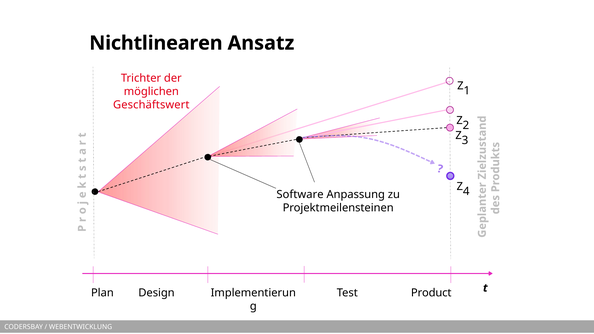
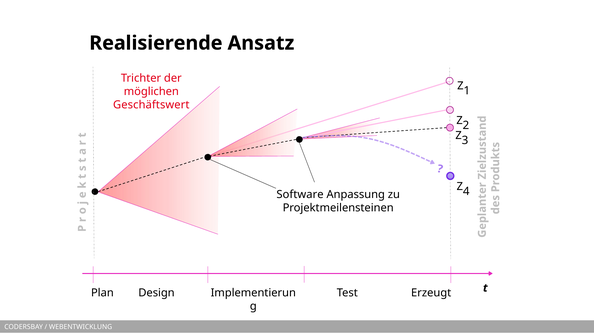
Nichtlinearen: Nichtlinearen -> Realisierende
Product: Product -> Erzeugt
